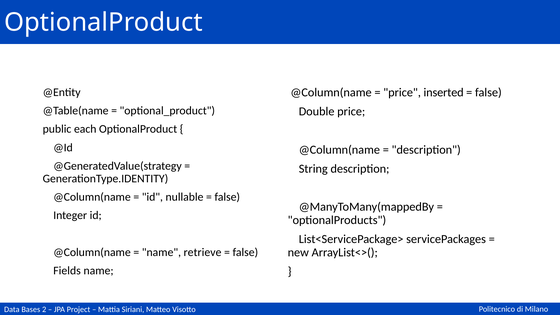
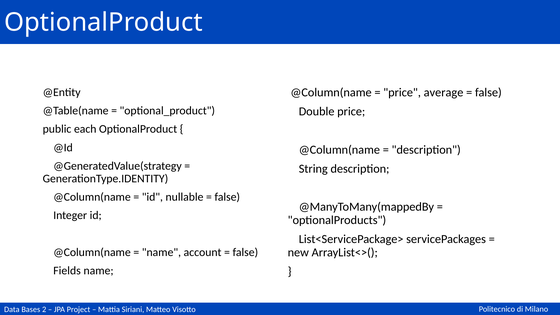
inserted: inserted -> average
retrieve: retrieve -> account
